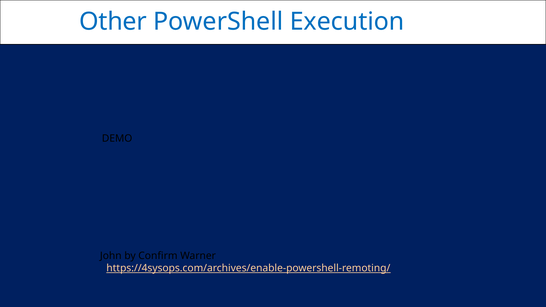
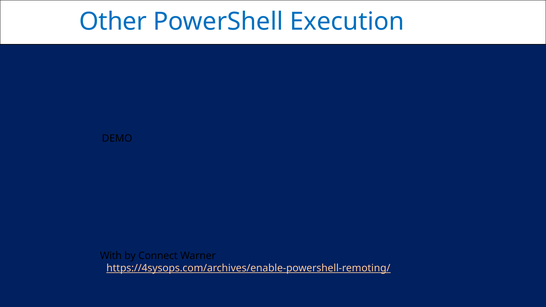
John: John -> With
Confirm: Confirm -> Connect
